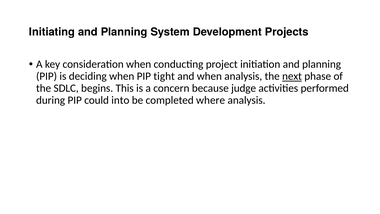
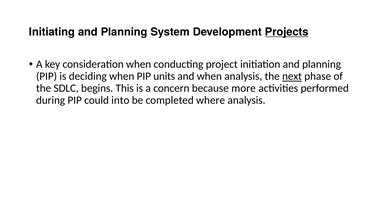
Projects underline: none -> present
tight: tight -> units
judge: judge -> more
